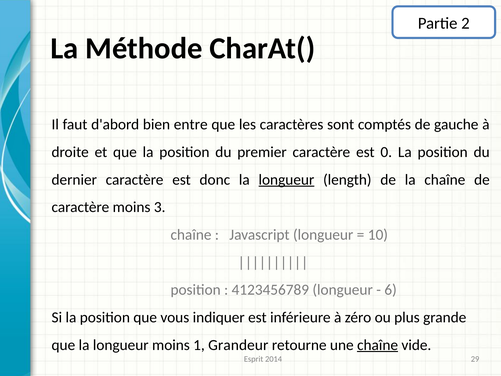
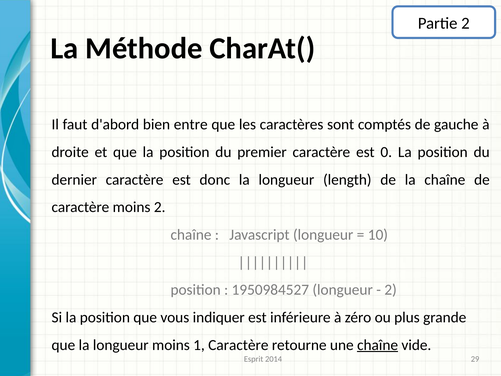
longueur at (286, 180) underline: present -> none
moins 3: 3 -> 2
4123456789: 4123456789 -> 1950984527
6 at (391, 290): 6 -> 2
1 Grandeur: Grandeur -> Caractère
